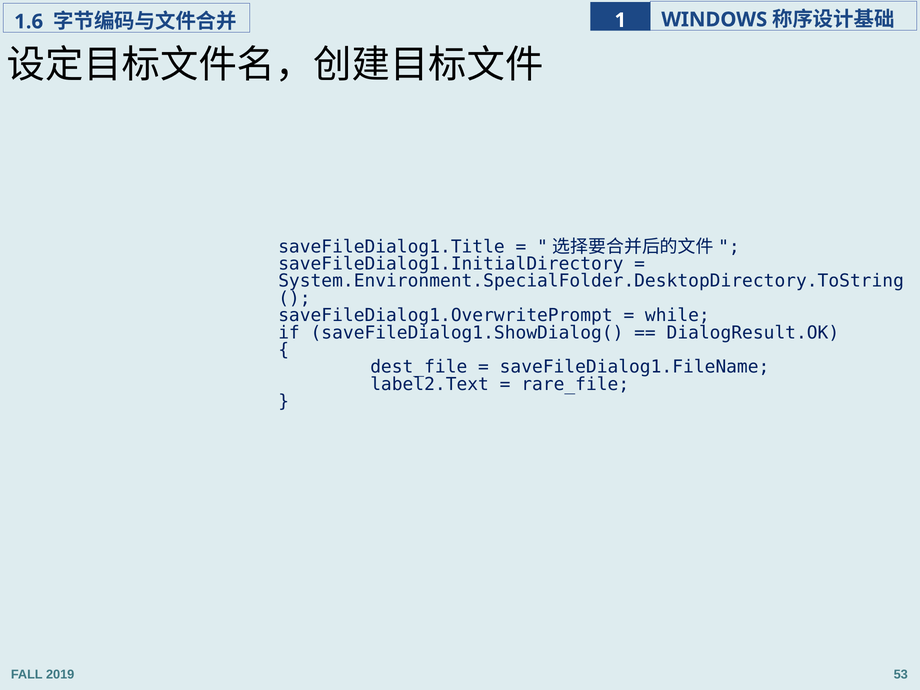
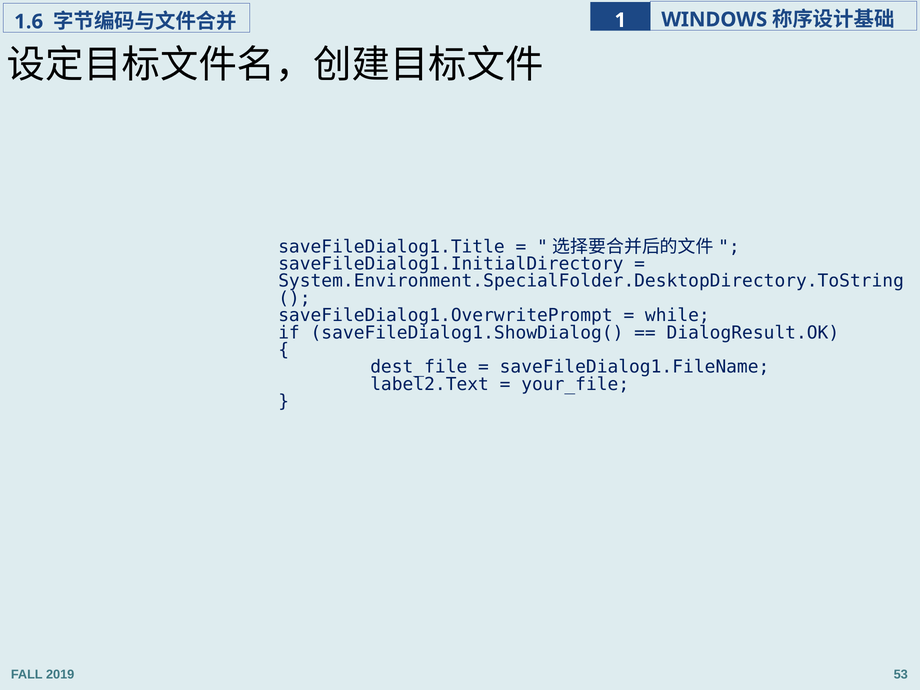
rare_file: rare_file -> your_file
